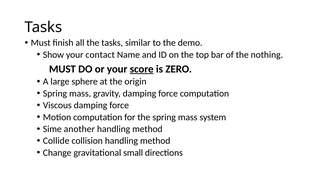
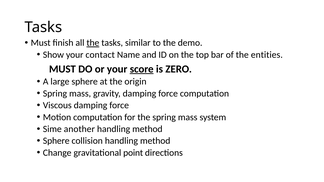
the at (93, 43) underline: none -> present
nothing: nothing -> entities
Collide at (56, 141): Collide -> Sphere
small: small -> point
